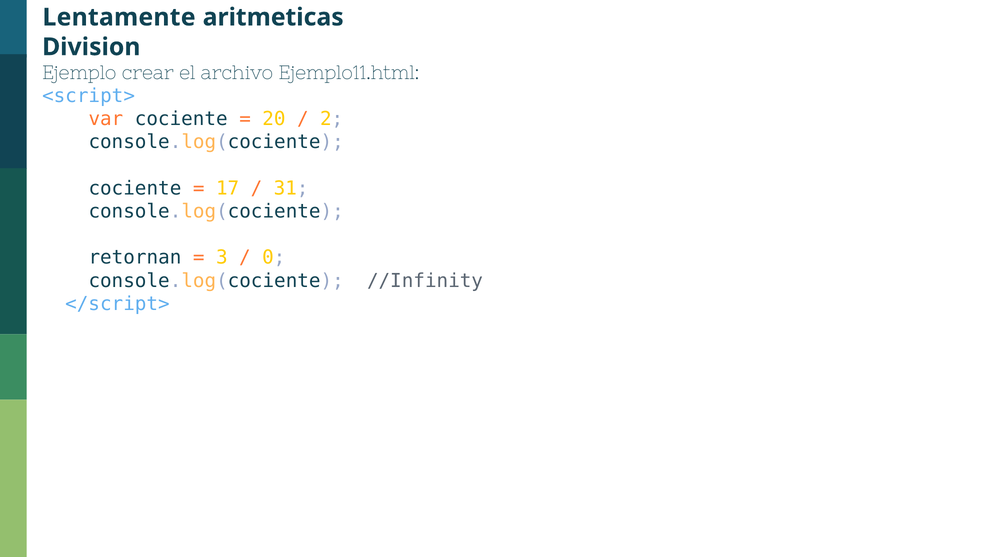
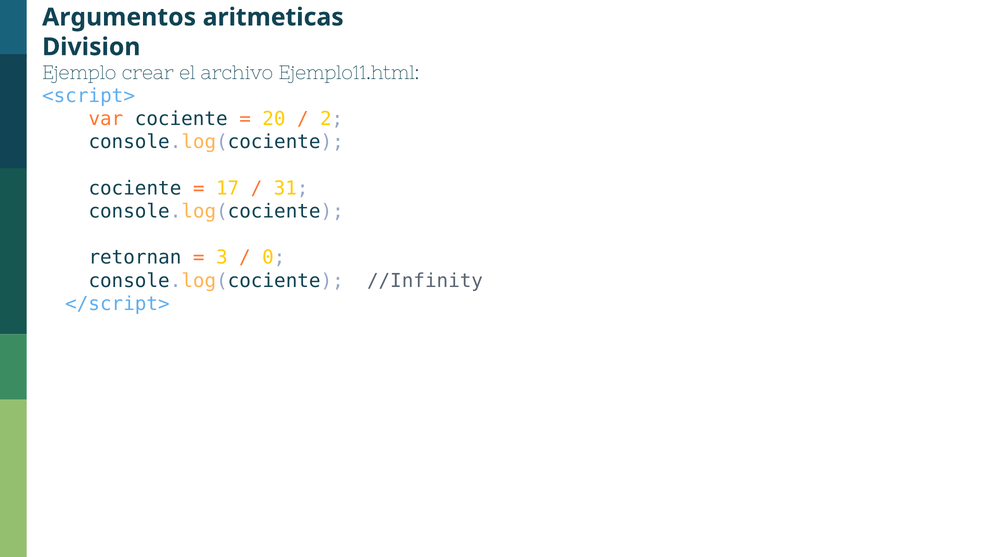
Lentamente: Lentamente -> Argumentos
